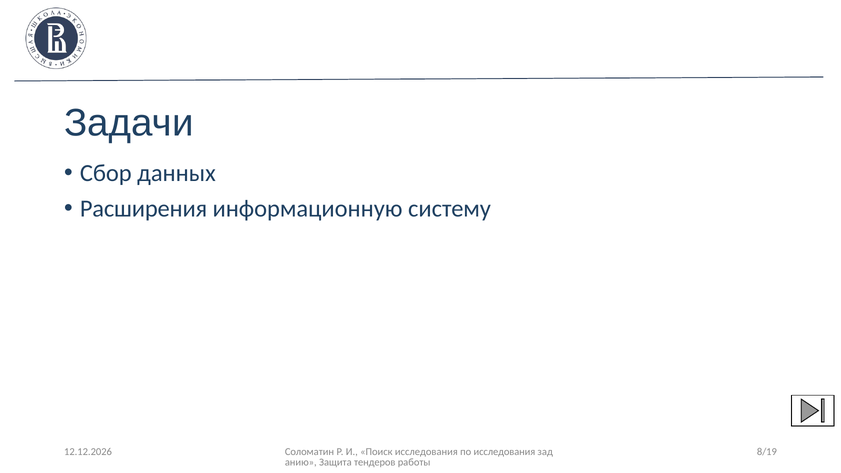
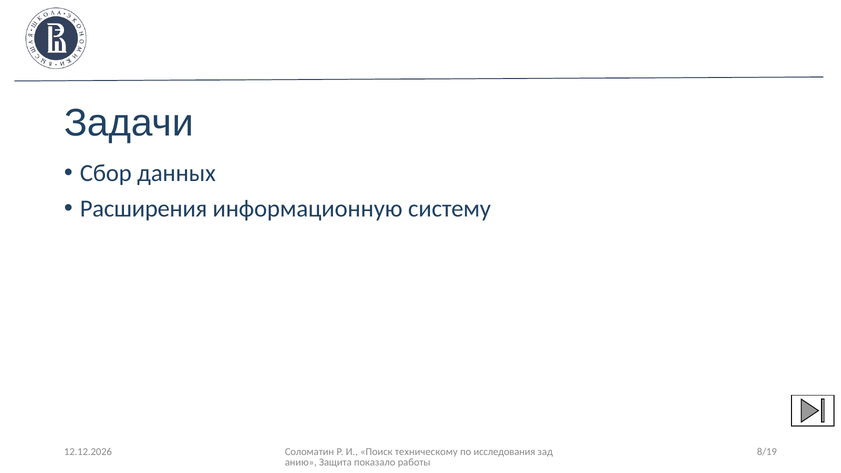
Поиск исследования: исследования -> техническому
тендеров: тендеров -> показало
